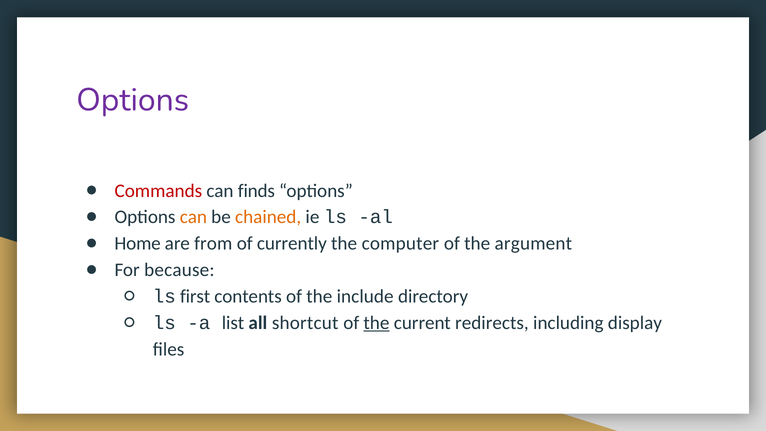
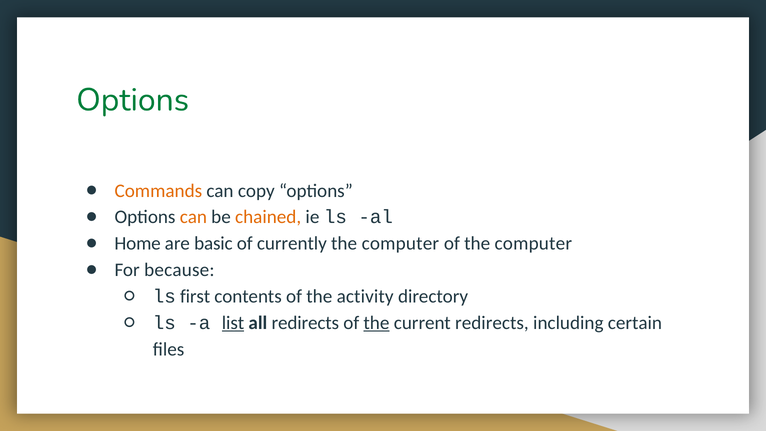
Options at (133, 100) colour: purple -> green
Commands colour: red -> orange
finds: finds -> copy
from: from -> basic
of the argument: argument -> computer
include: include -> activity
list underline: none -> present
all shortcut: shortcut -> redirects
display: display -> certain
